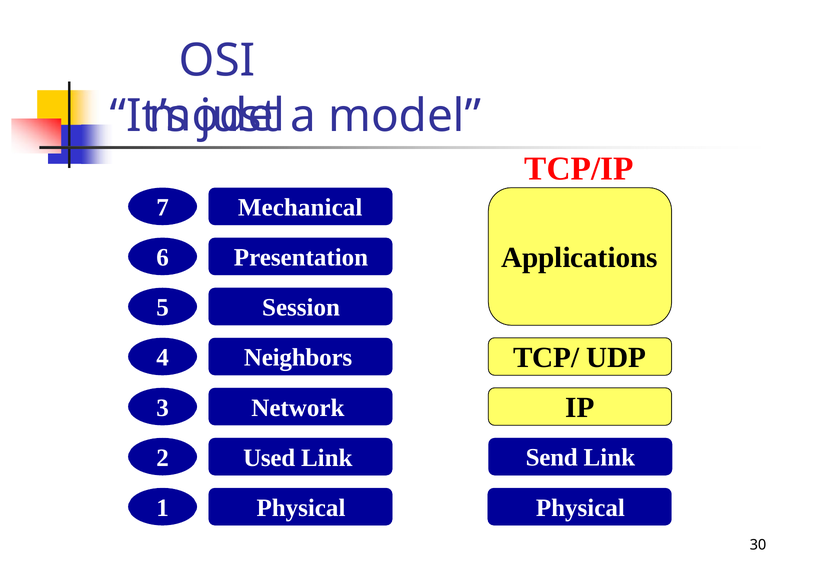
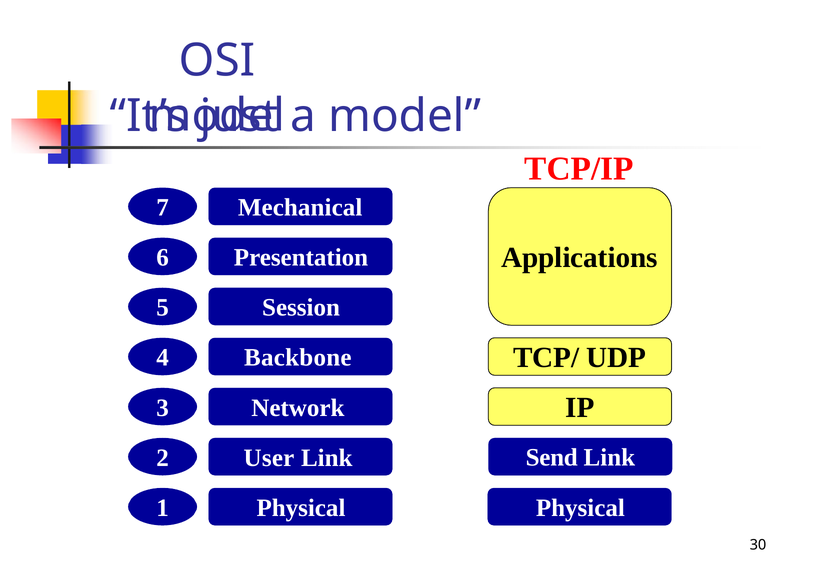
Neighbors: Neighbors -> Backbone
Used: Used -> User
